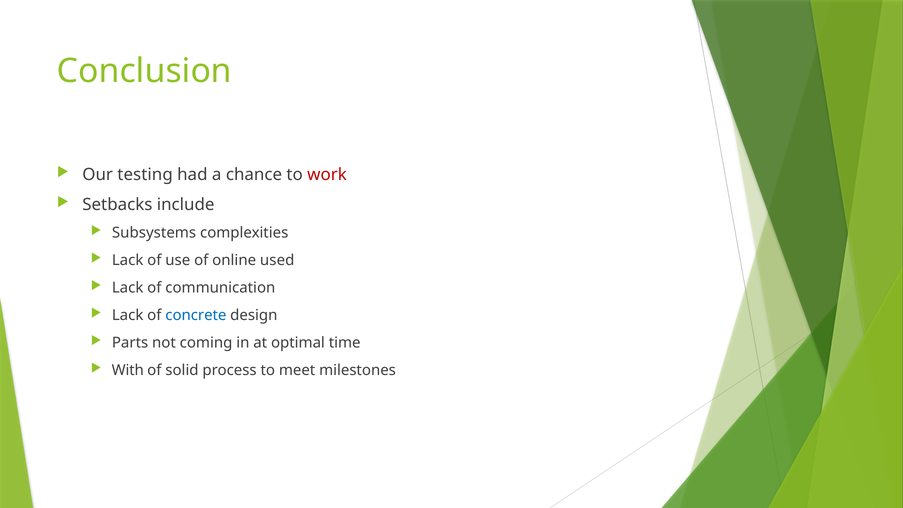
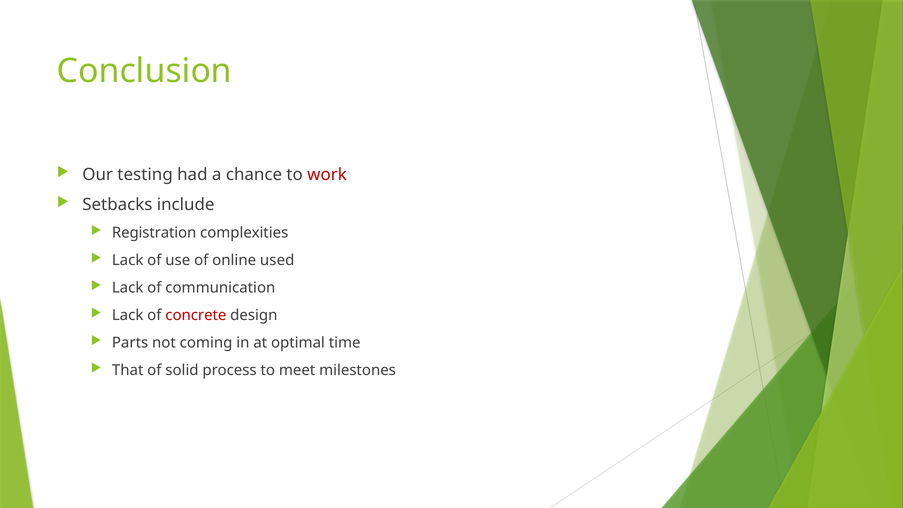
Subsystems: Subsystems -> Registration
concrete colour: blue -> red
With: With -> That
